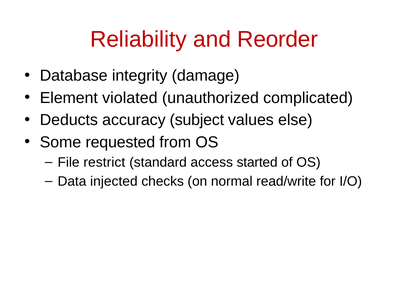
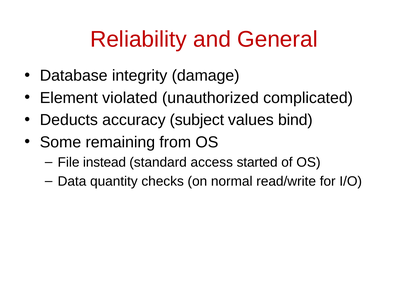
Reorder: Reorder -> General
else: else -> bind
requested: requested -> remaining
restrict: restrict -> instead
injected: injected -> quantity
